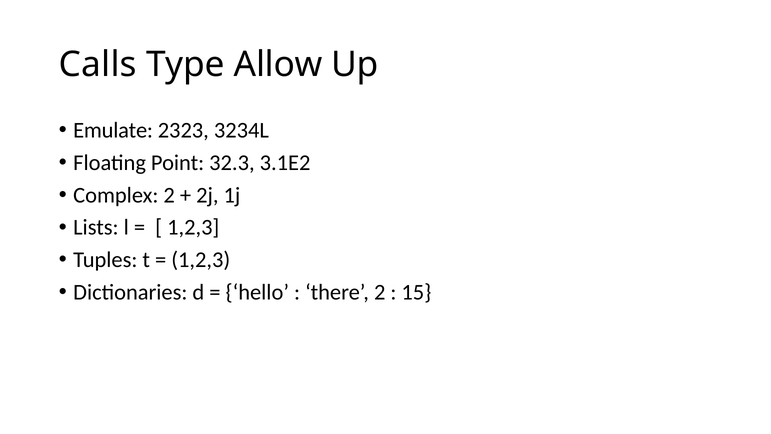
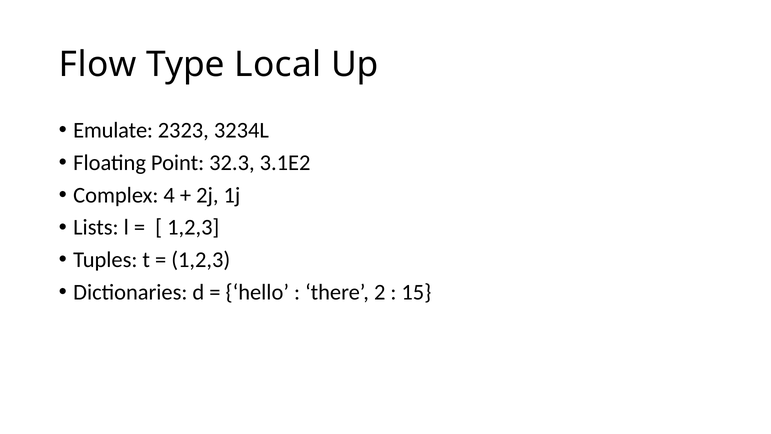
Calls: Calls -> Flow
Allow: Allow -> Local
Complex 2: 2 -> 4
